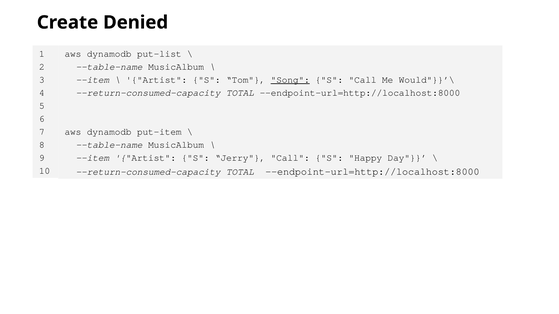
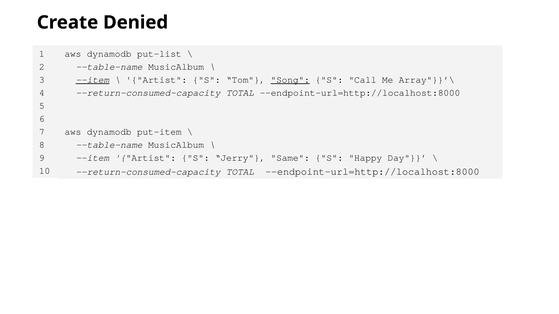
--item at (92, 80) underline: none -> present
Would"}}’\: Would"}}’\ -> Array"}}’\
Jerry Call: Call -> Same
